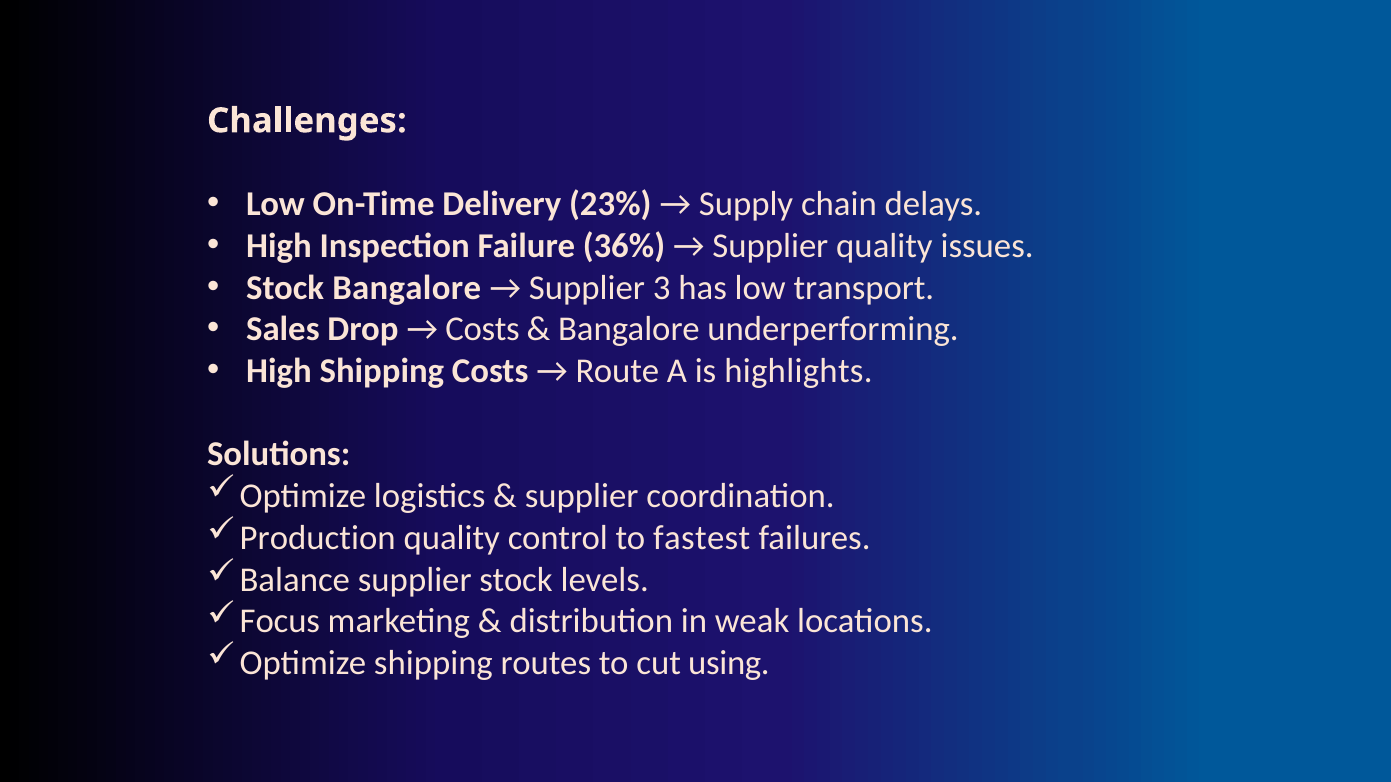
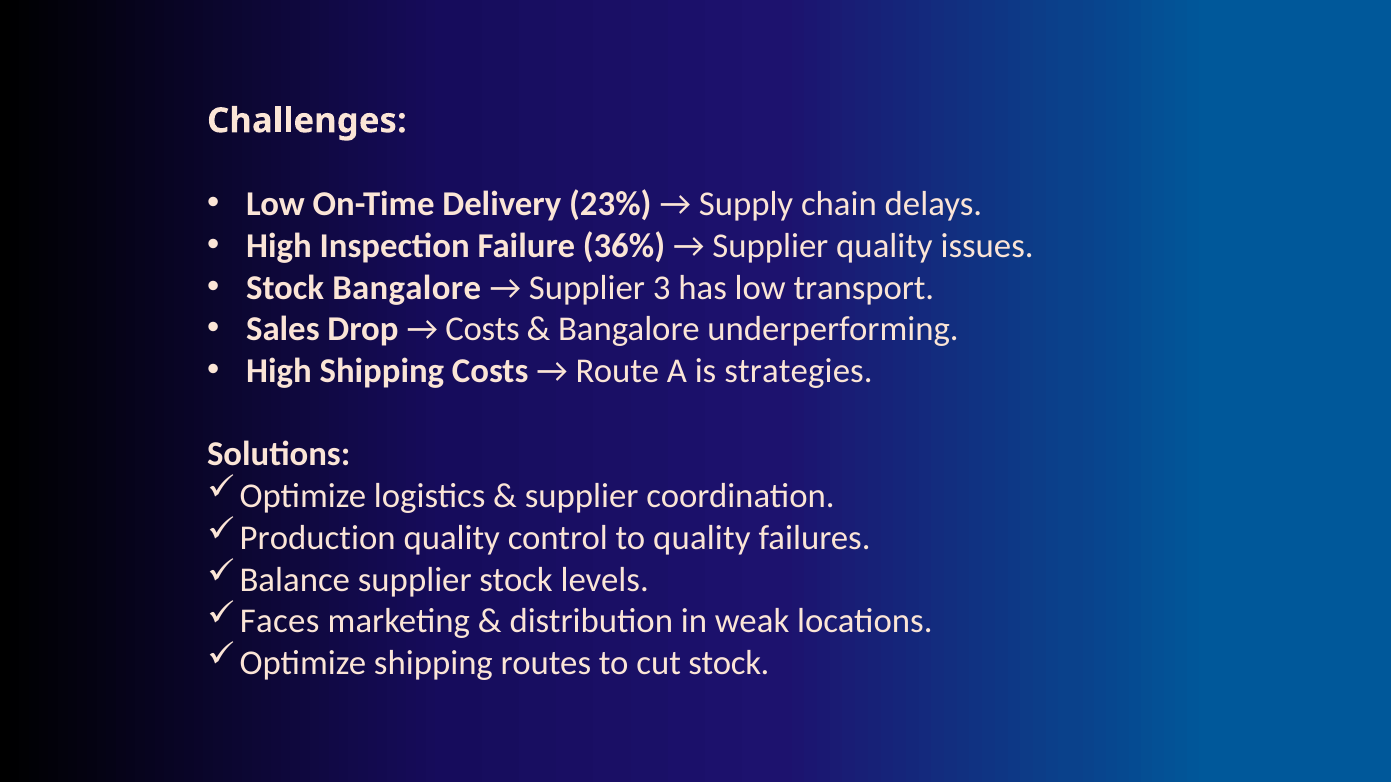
highlights: highlights -> strategies
to fastest: fastest -> quality
Focus: Focus -> Faces
cut using: using -> stock
